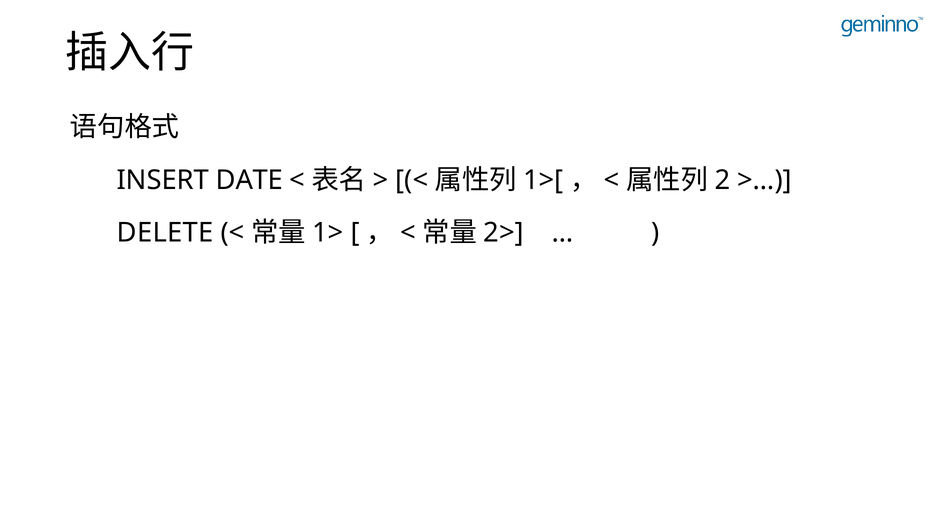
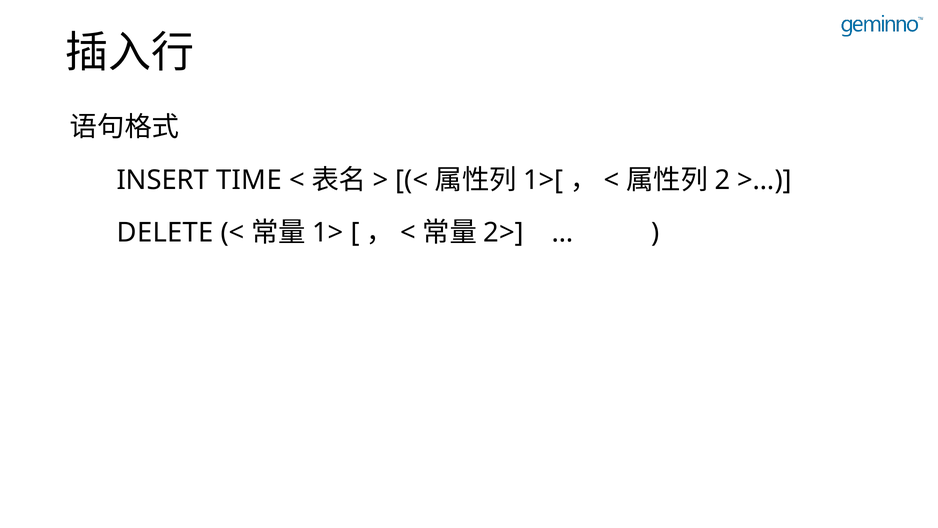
DATE: DATE -> TIME
